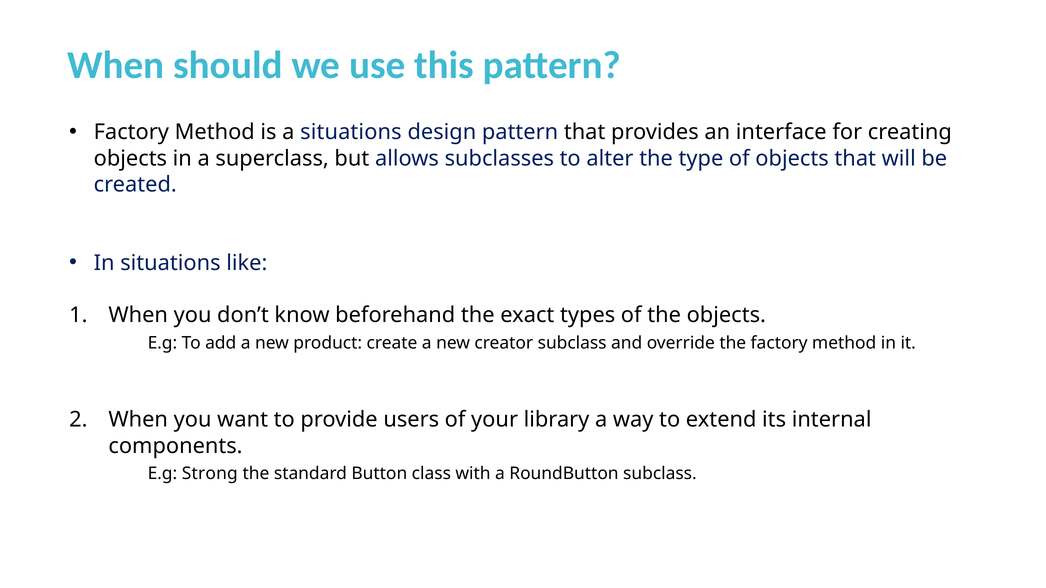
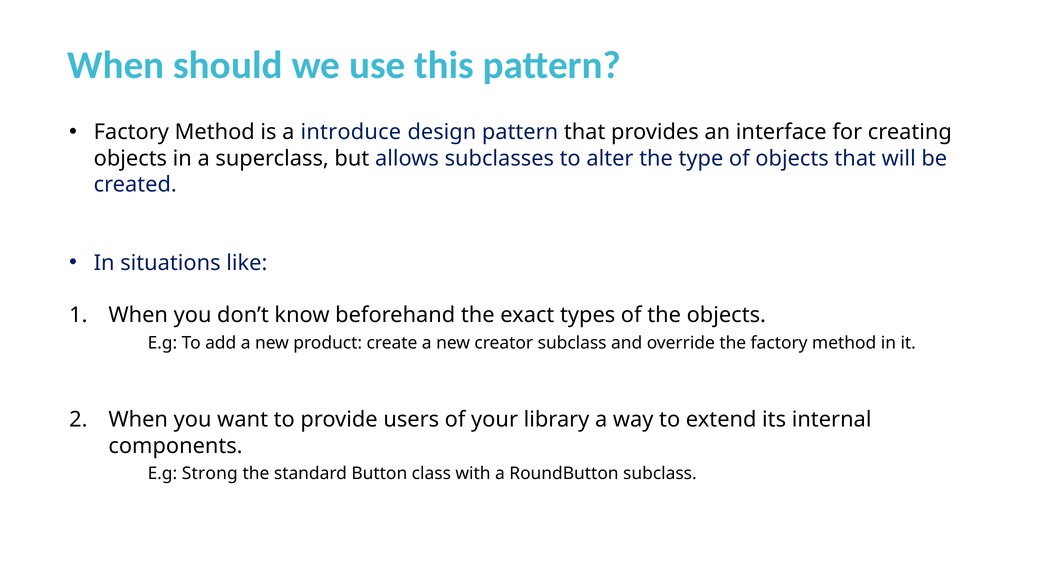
a situations: situations -> introduce
